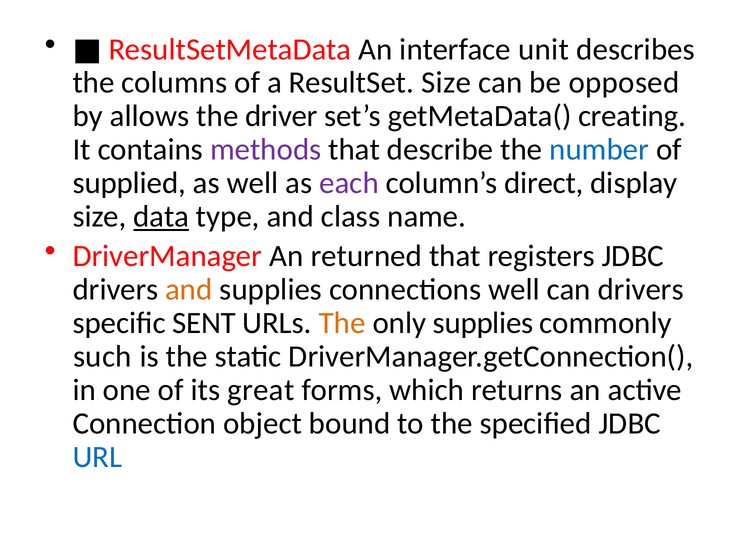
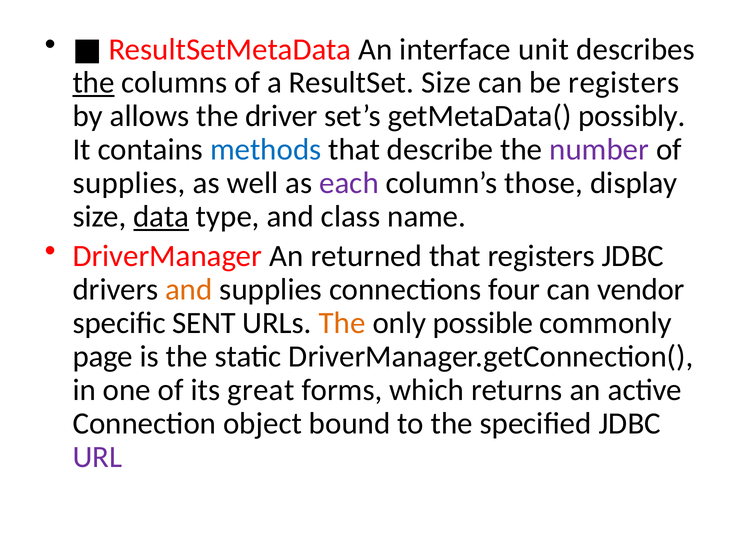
the at (94, 83) underline: none -> present
be opposed: opposed -> registers
creating: creating -> possibly
methods colour: purple -> blue
number colour: blue -> purple
supplied at (129, 183): supplied -> supplies
direct: direct -> those
connections well: well -> four
can drivers: drivers -> vendor
only supplies: supplies -> possible
such: such -> page
URL colour: blue -> purple
